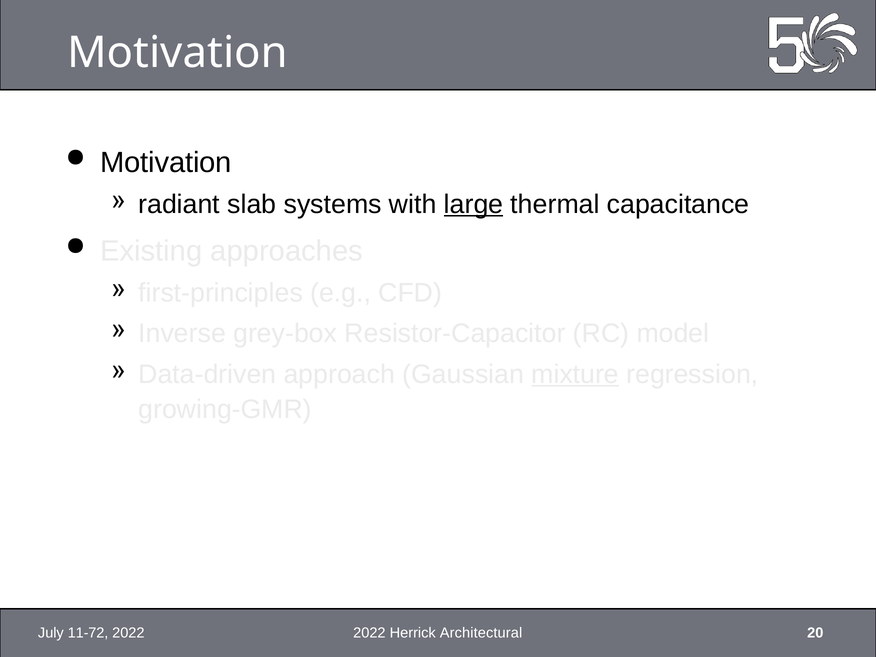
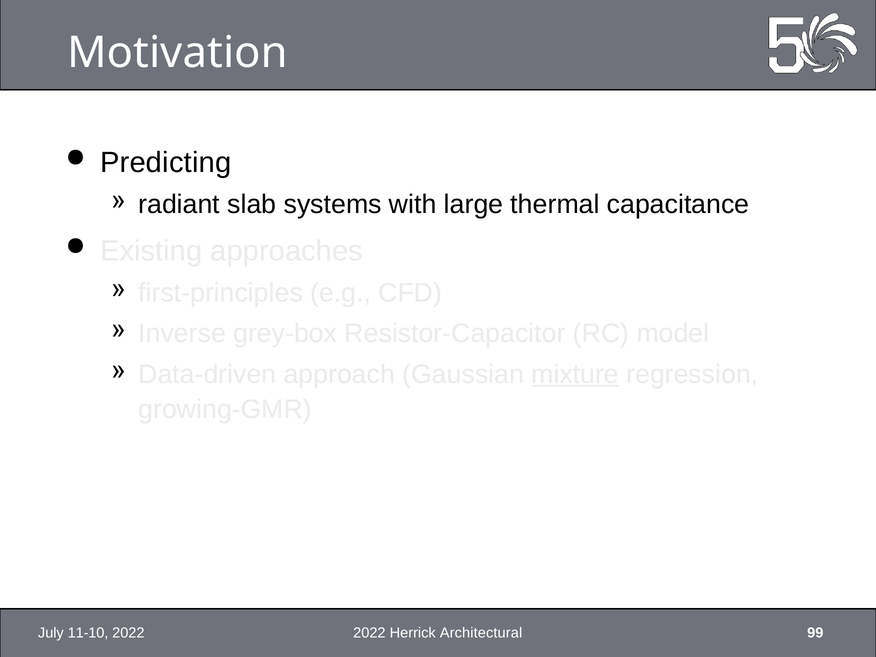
Motivation at (166, 162): Motivation -> Predicting
large underline: present -> none
11-72: 11-72 -> 11-10
20: 20 -> 99
